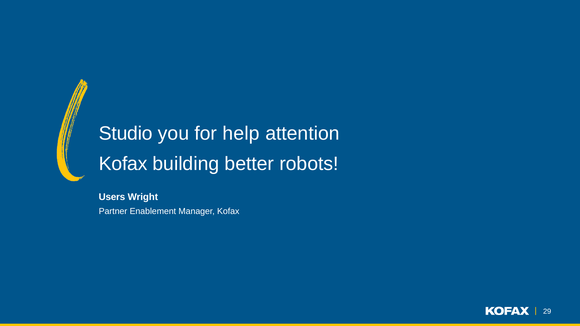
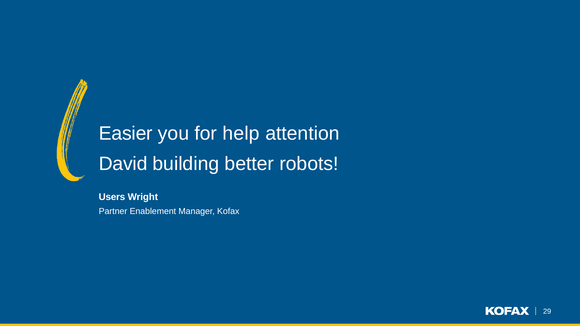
Studio: Studio -> Easier
Kofax at (123, 164): Kofax -> David
